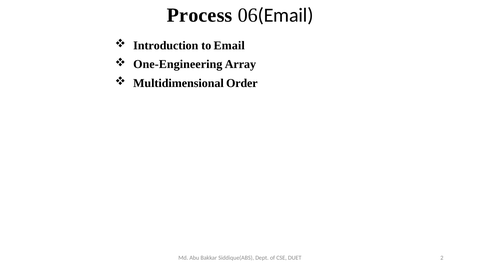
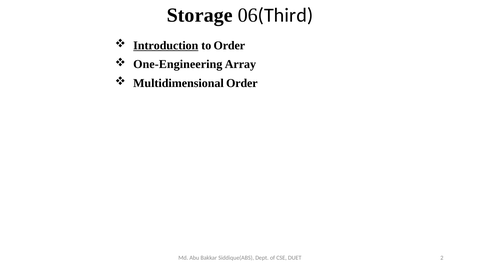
Process: Process -> Storage
Email at (286, 15): Email -> Third
Introduction underline: none -> present
to Email: Email -> Order
